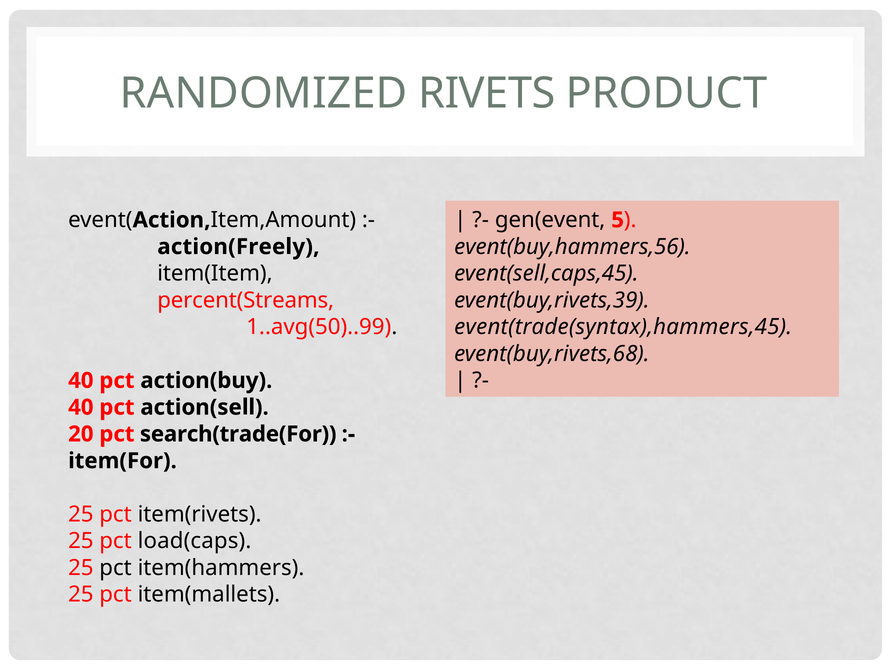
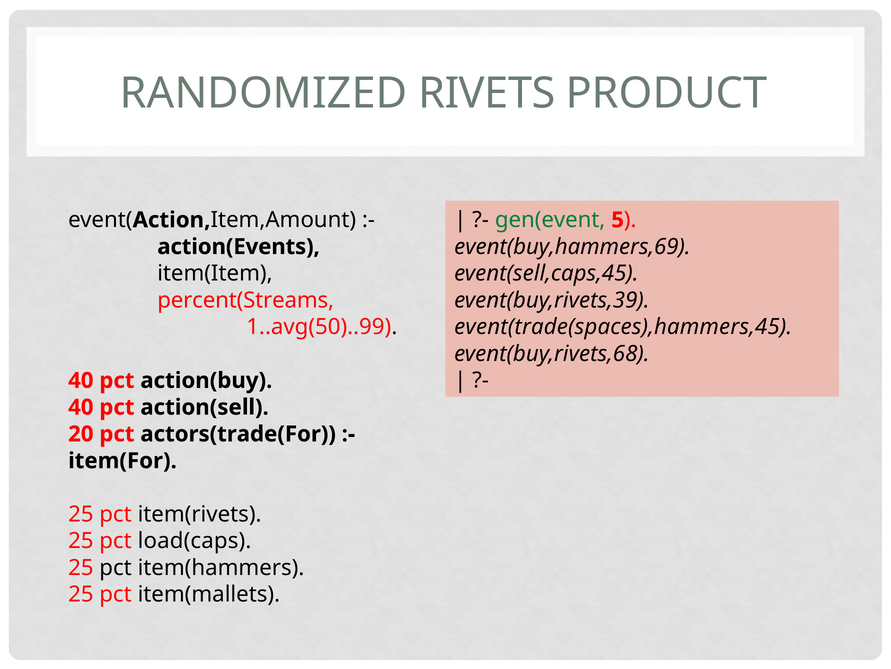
gen(event colour: black -> green
event(buy,hammers,56: event(buy,hammers,56 -> event(buy,hammers,69
action(Freely: action(Freely -> action(Events
event(trade(syntax),hammers,45: event(trade(syntax),hammers,45 -> event(trade(spaces),hammers,45
search(trade(For: search(trade(For -> actors(trade(For
